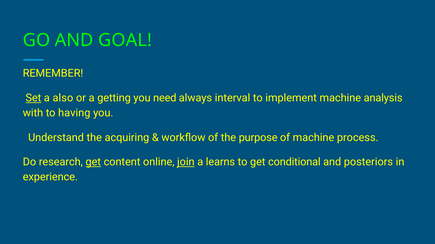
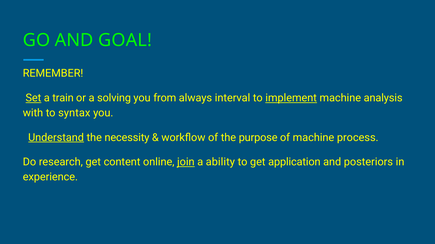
also: also -> train
getting: getting -> solving
need: need -> from
implement underline: none -> present
having: having -> syntax
Understand underline: none -> present
acquiring: acquiring -> necessity
get at (93, 162) underline: present -> none
learns: learns -> ability
conditional: conditional -> application
